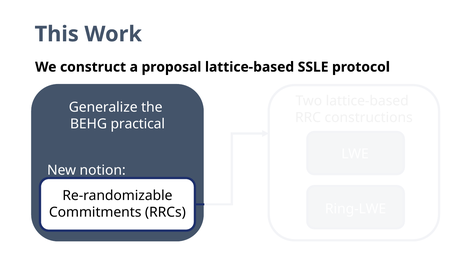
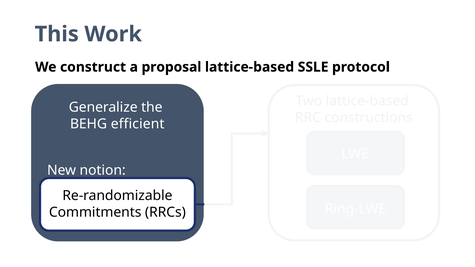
practical: practical -> efficient
